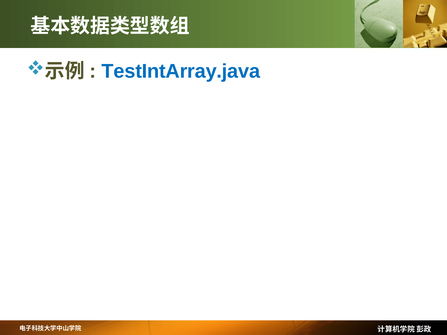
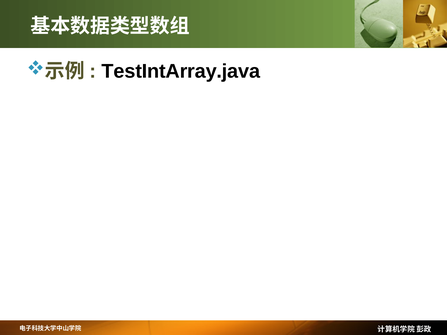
TestIntArray.java colour: blue -> black
